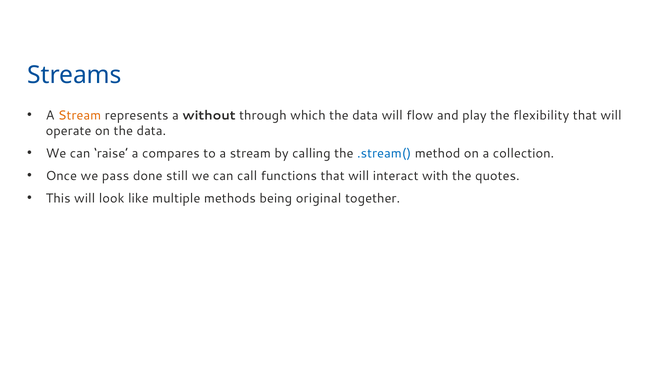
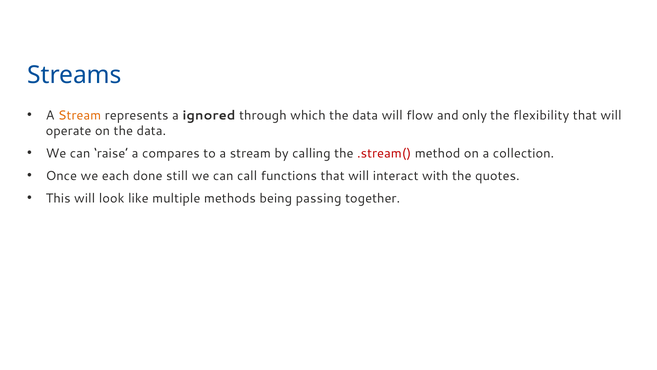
without: without -> ignored
play: play -> only
.stream( colour: blue -> red
pass: pass -> each
original: original -> passing
